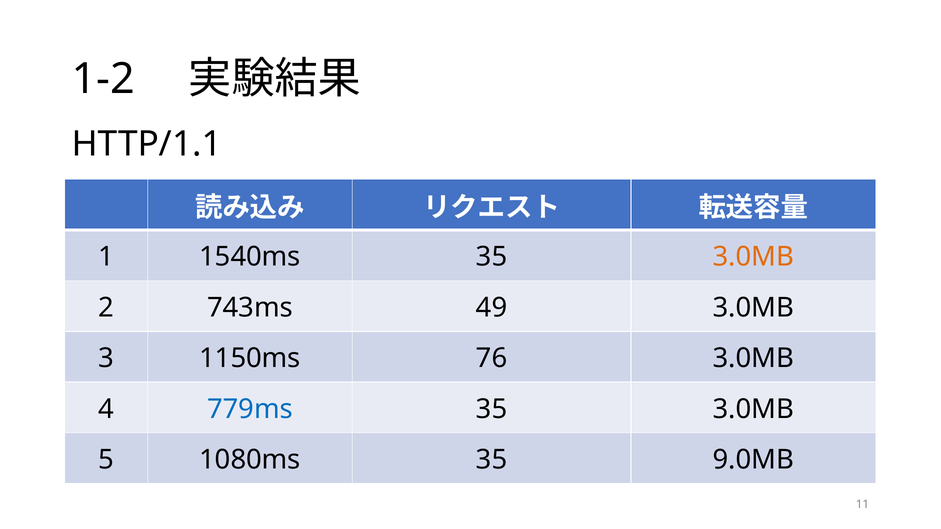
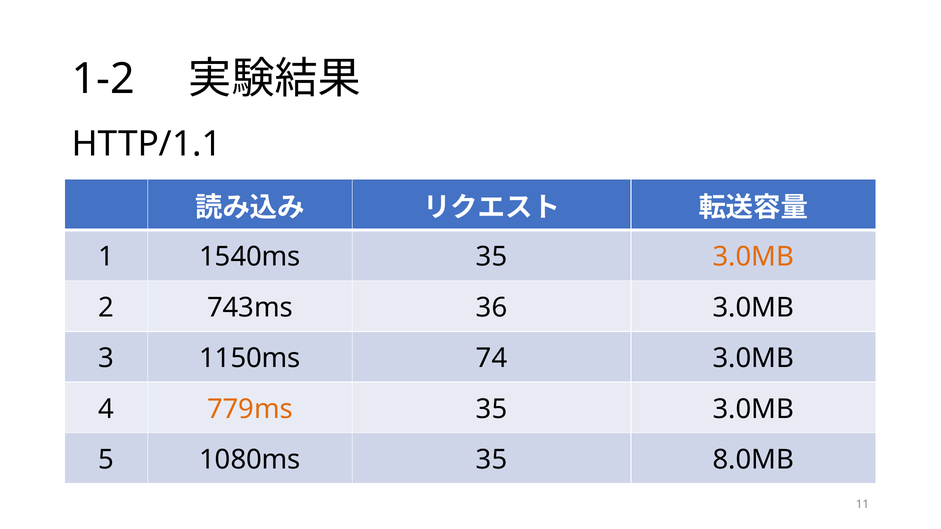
49: 49 -> 36
76: 76 -> 74
779ms colour: blue -> orange
9.0MB: 9.0MB -> 8.0MB
